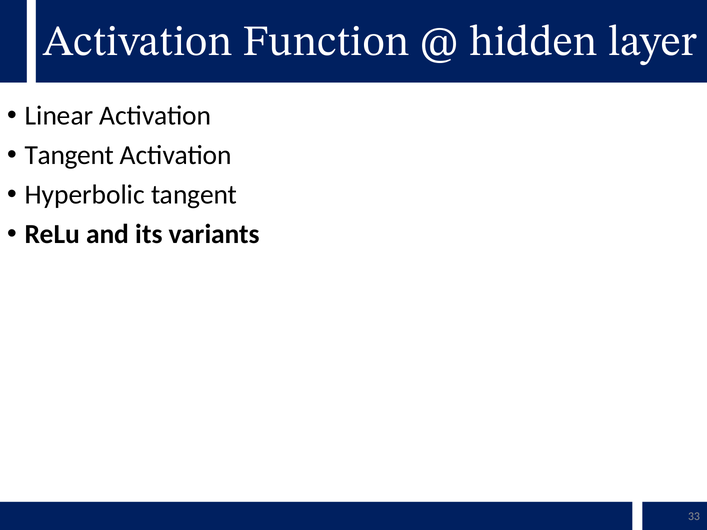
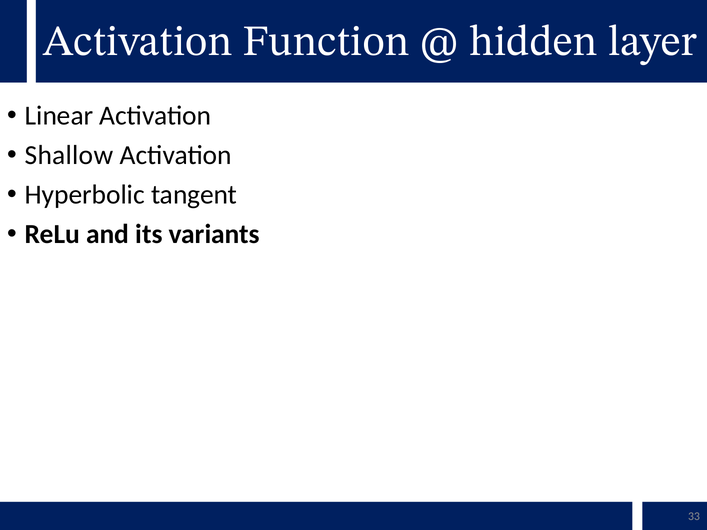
Tangent at (69, 155): Tangent -> Shallow
